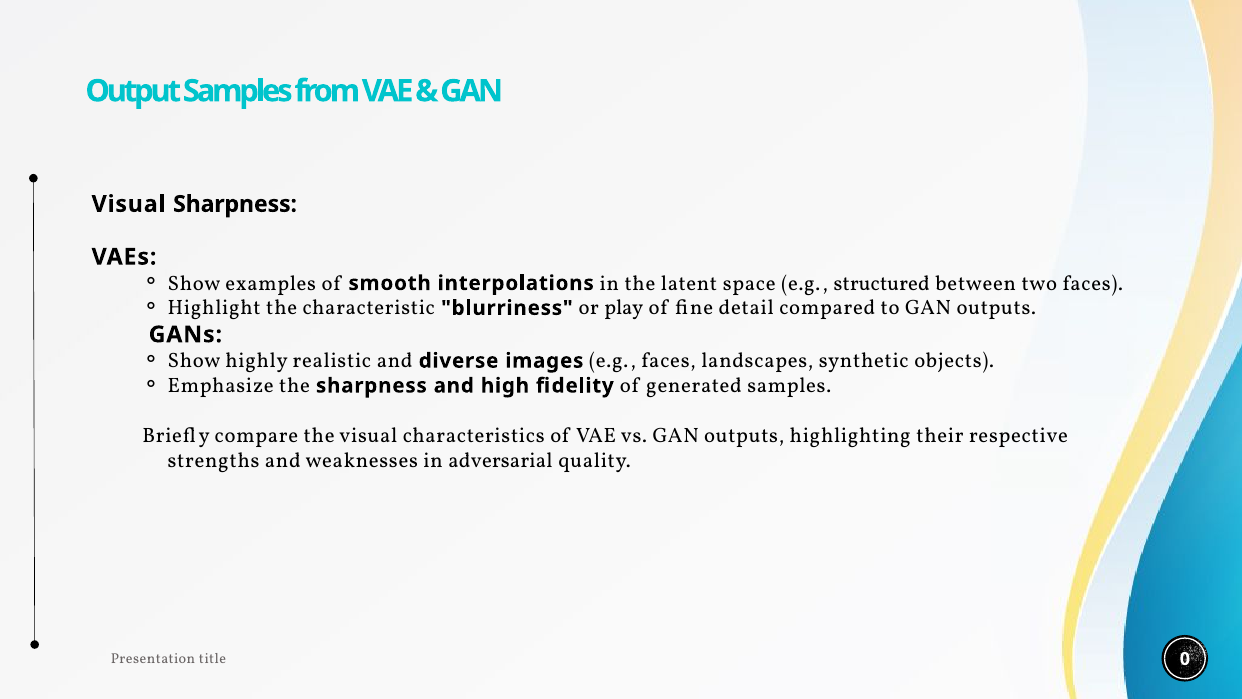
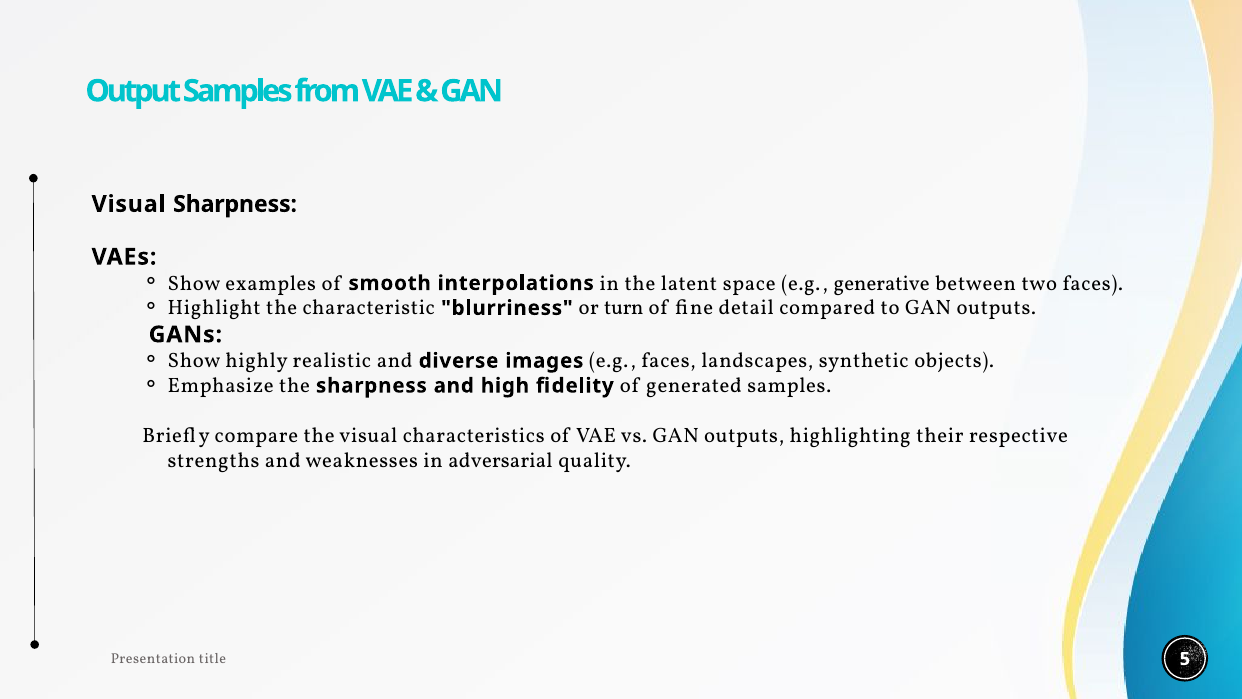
structured: structured -> generative
play: play -> turn
0: 0 -> 5
